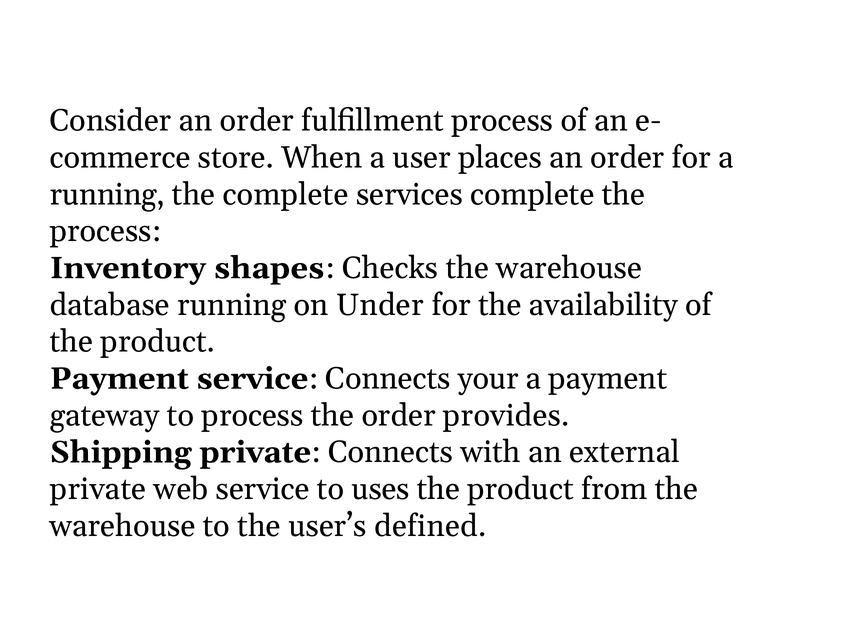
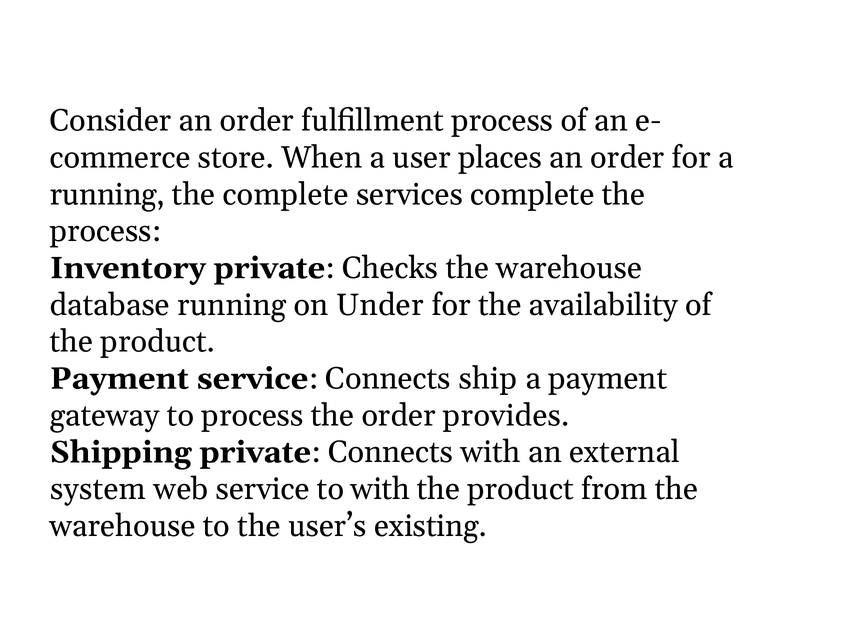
Inventory shapes: shapes -> private
your: your -> ship
private at (98, 489): private -> system
to uses: uses -> with
defined: defined -> existing
